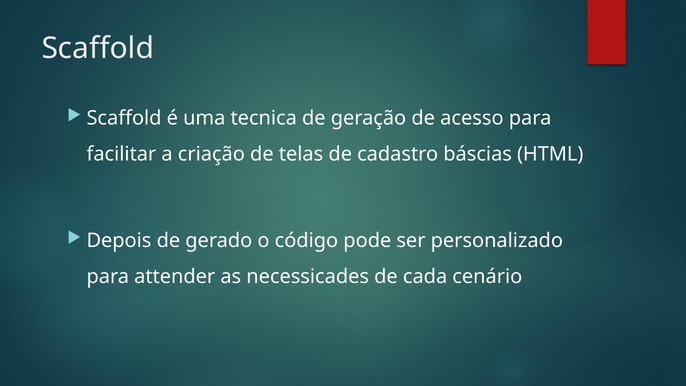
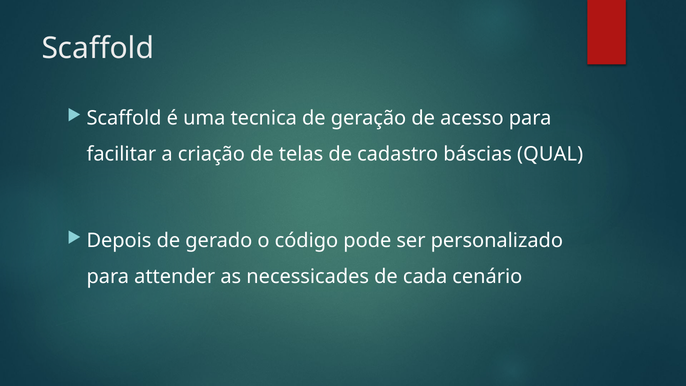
HTML: HTML -> QUAL
